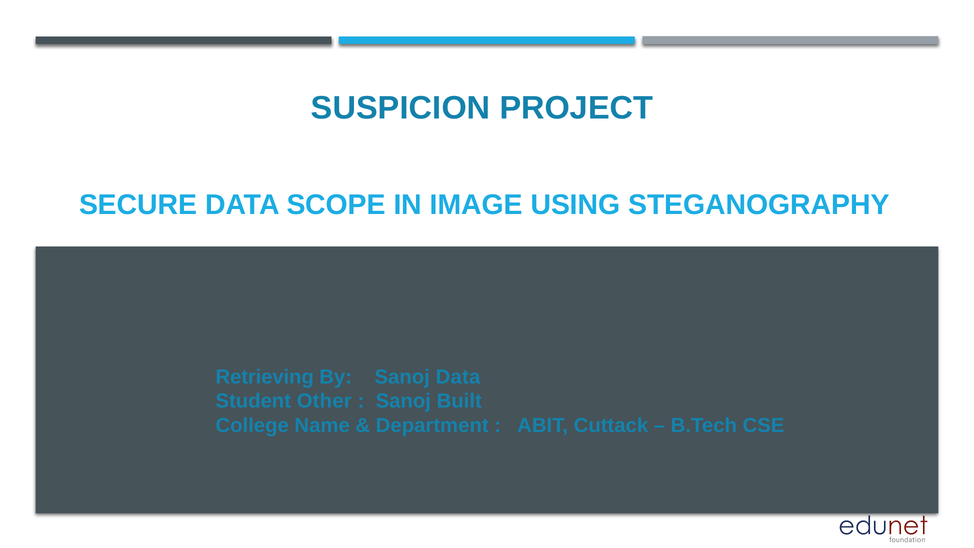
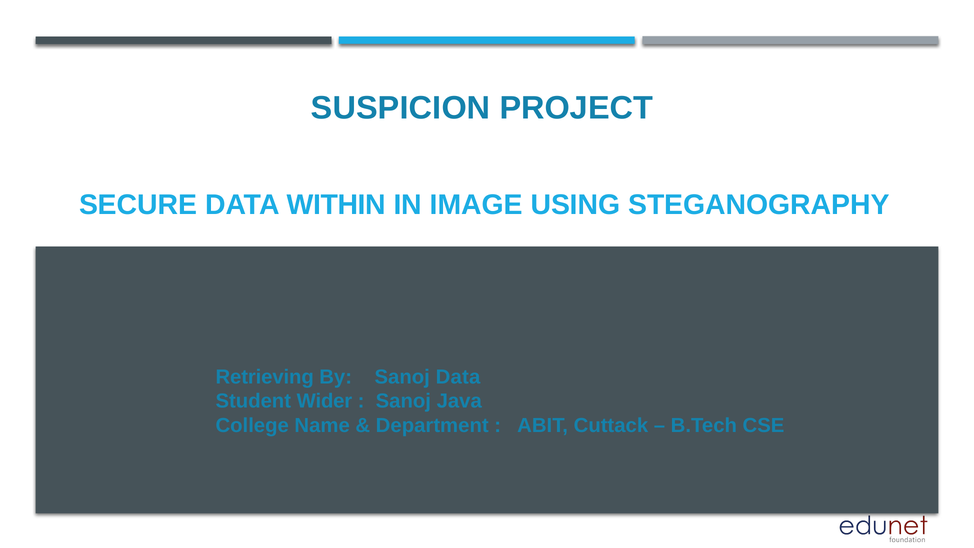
SCOPE: SCOPE -> WITHIN
Other: Other -> Wider
Built: Built -> Java
